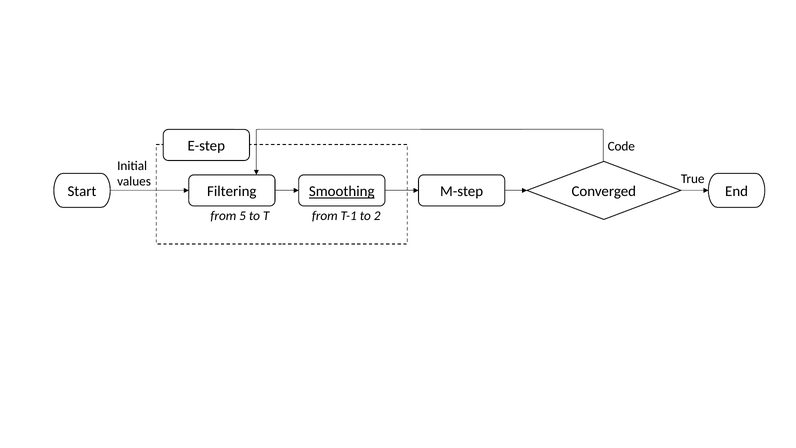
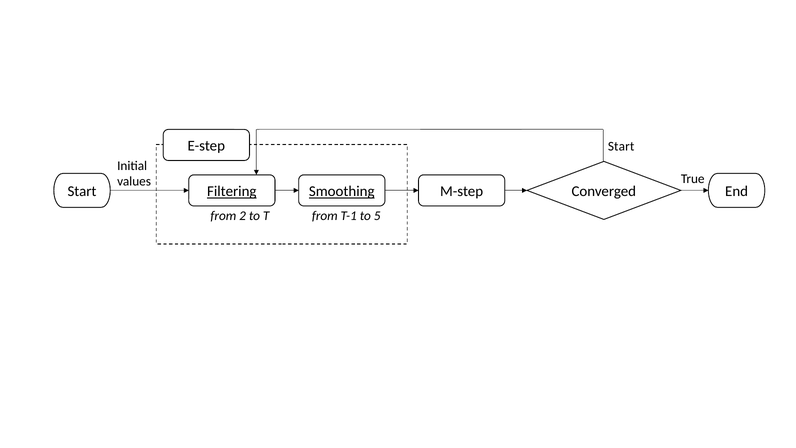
Code at (621, 146): Code -> Start
Filtering underline: none -> present
5: 5 -> 2
2: 2 -> 5
